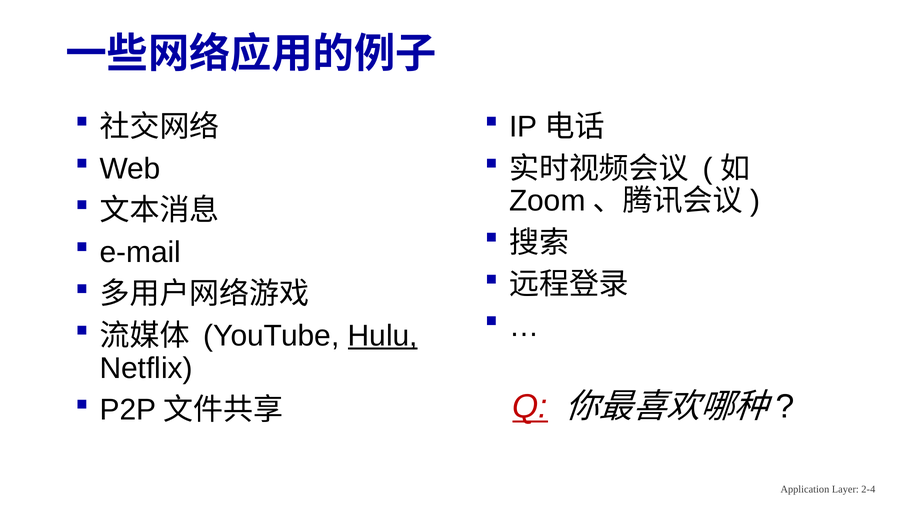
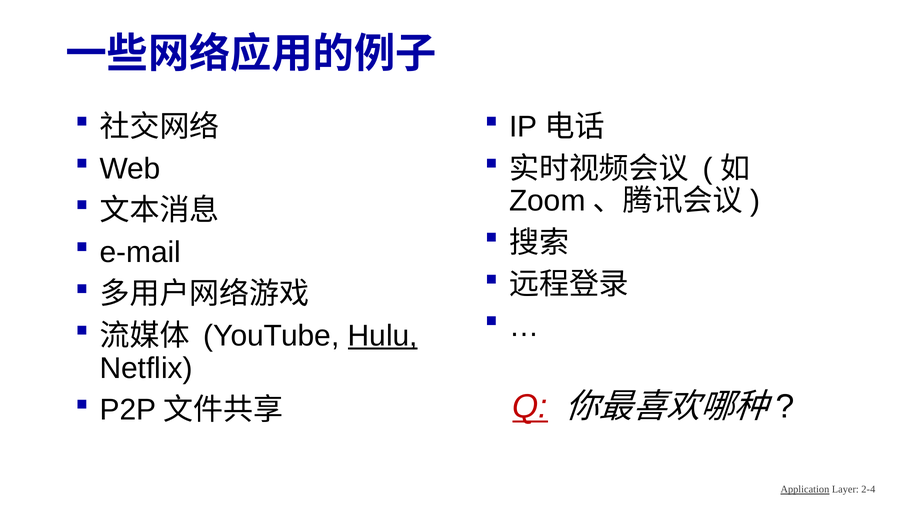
Application underline: none -> present
